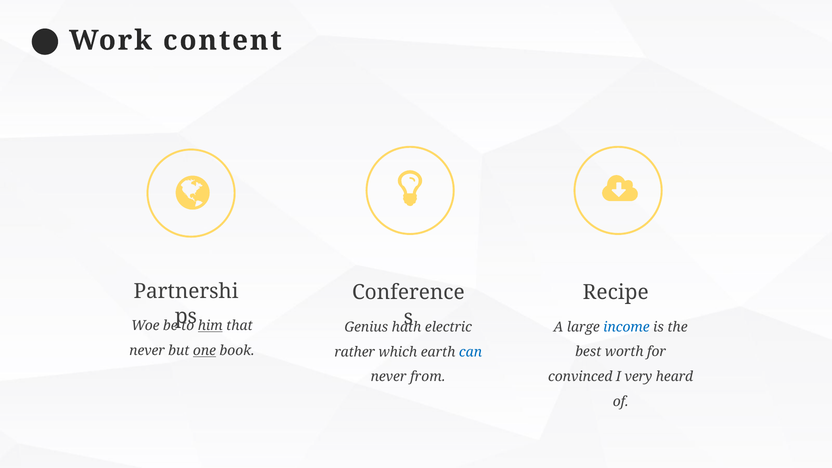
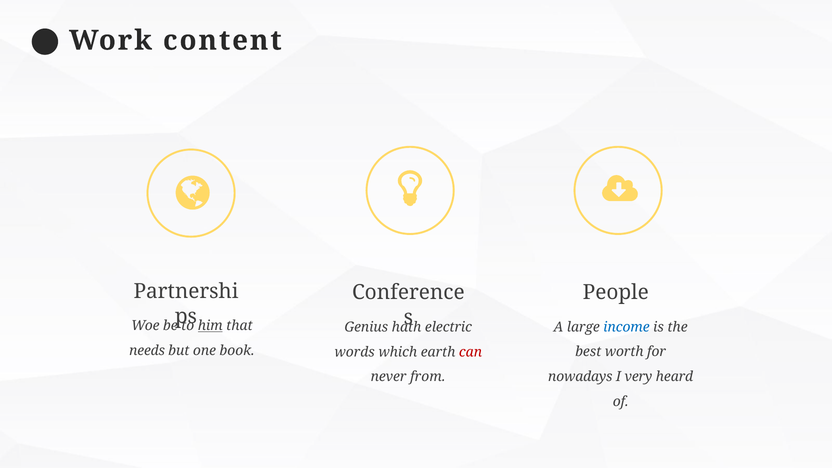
Recipe: Recipe -> People
never at (147, 351): never -> needs
one underline: present -> none
rather: rather -> words
can colour: blue -> red
convinced: convinced -> nowadays
